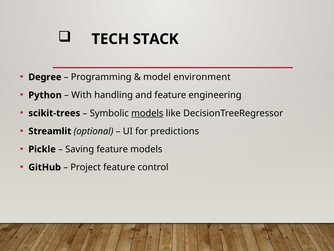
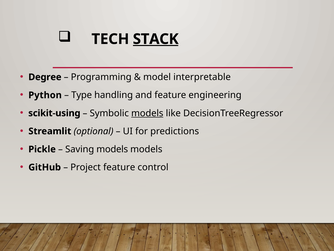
STACK underline: none -> present
environment: environment -> interpretable
With: With -> Type
scikit-trees: scikit-trees -> scikit-using
Saving feature: feature -> models
